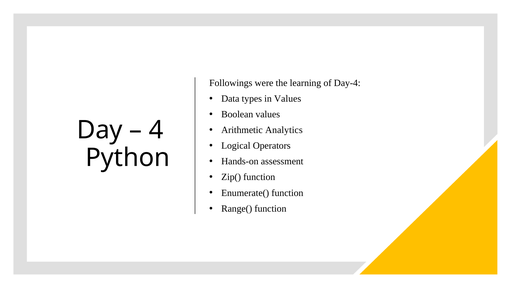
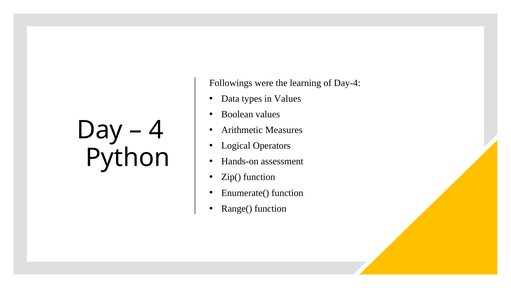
Analytics: Analytics -> Measures
